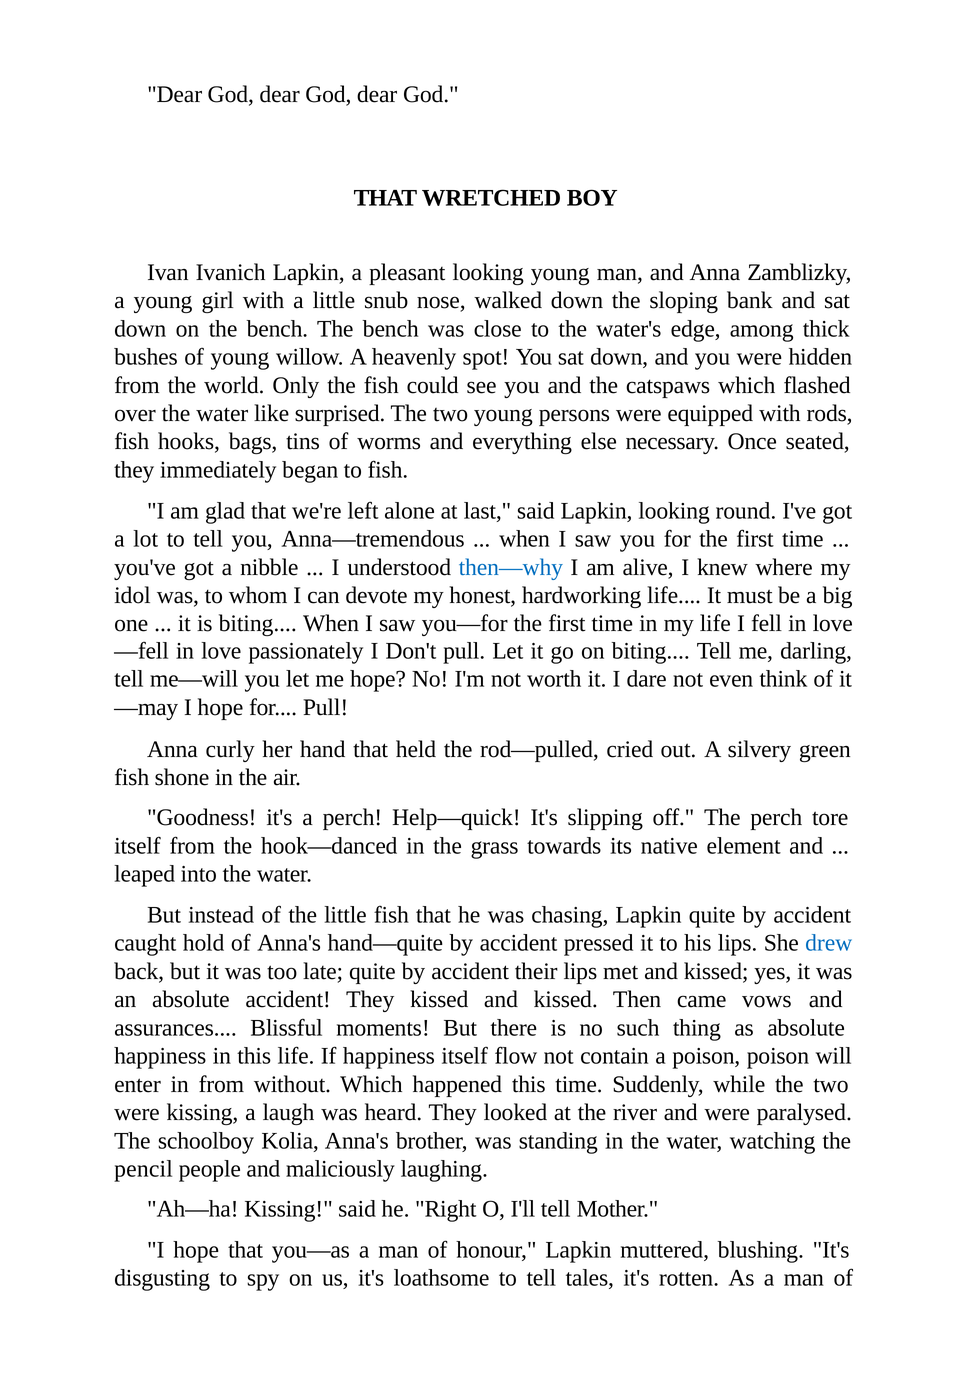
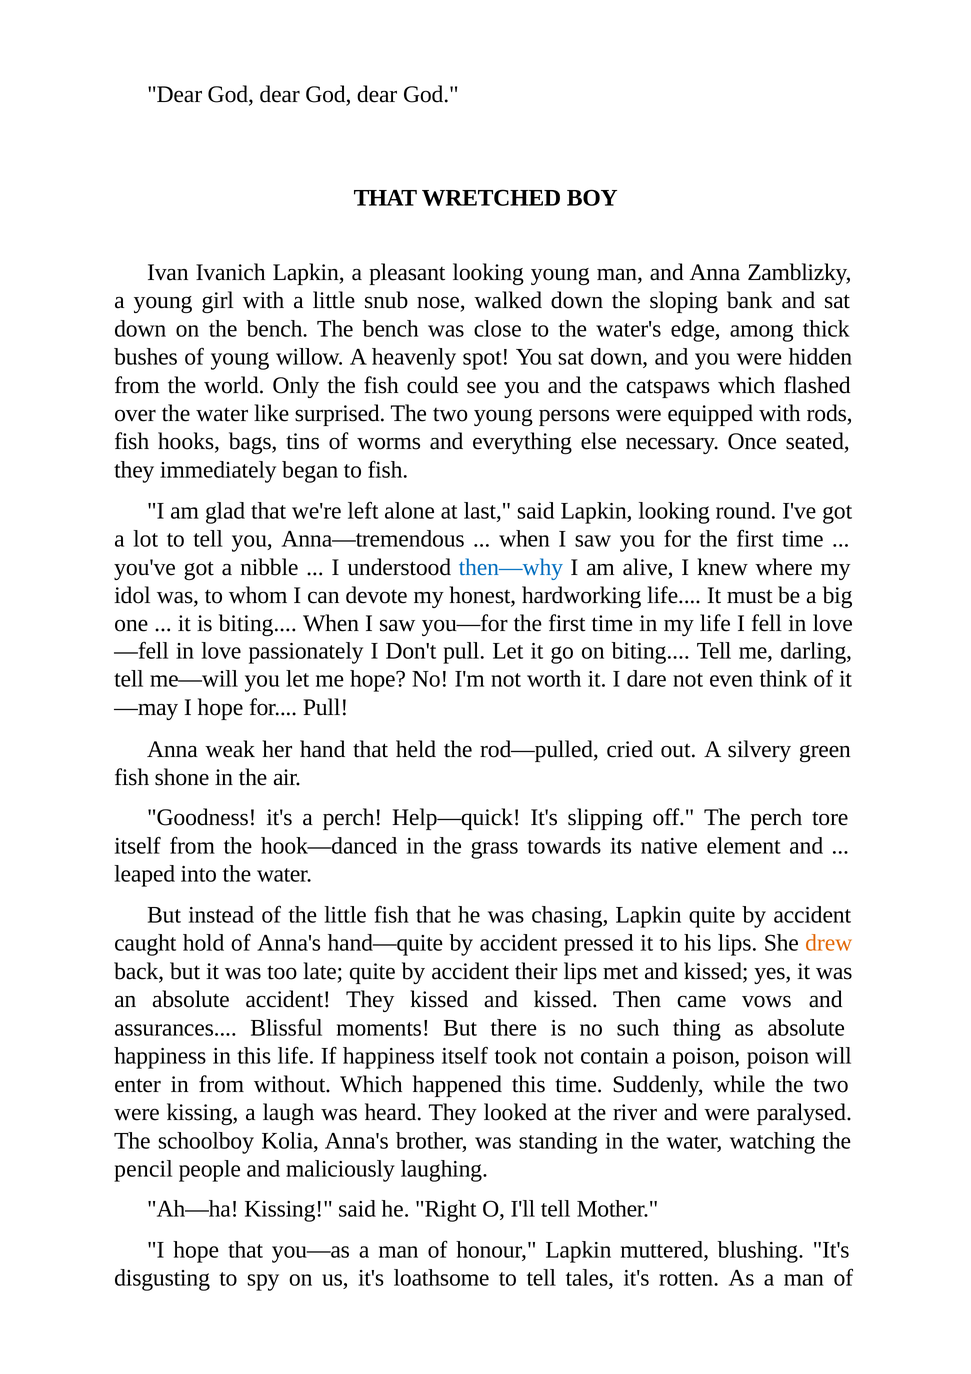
curly: curly -> weak
drew colour: blue -> orange
flow: flow -> took
